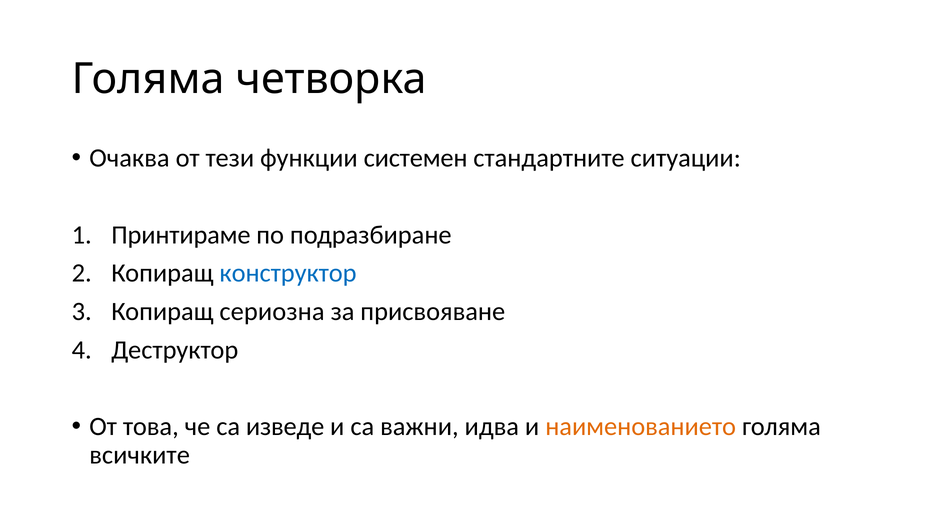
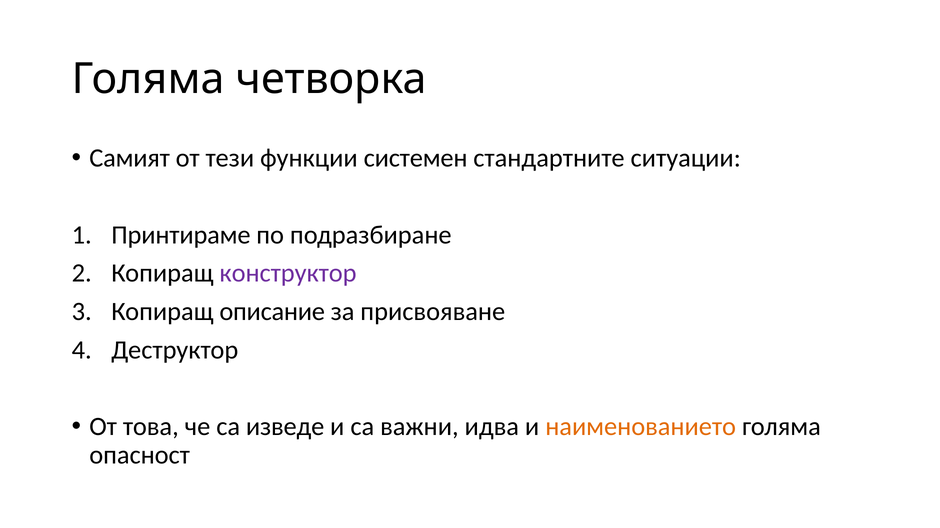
Очаква: Очаква -> Самият
конструктор colour: blue -> purple
сериозна: сериозна -> описание
всичките: всичките -> опасност
